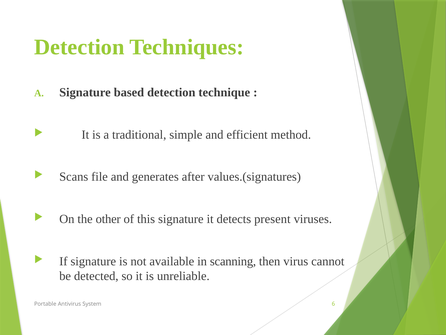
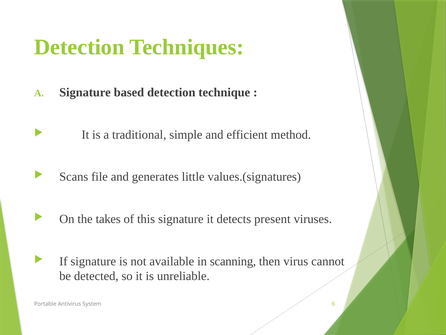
after: after -> little
other: other -> takes
